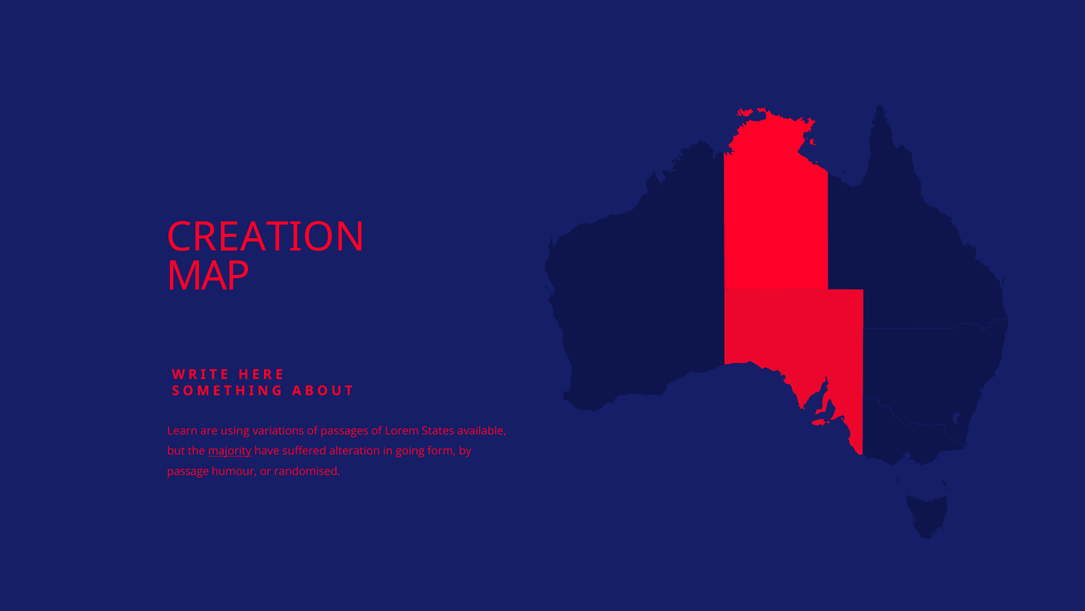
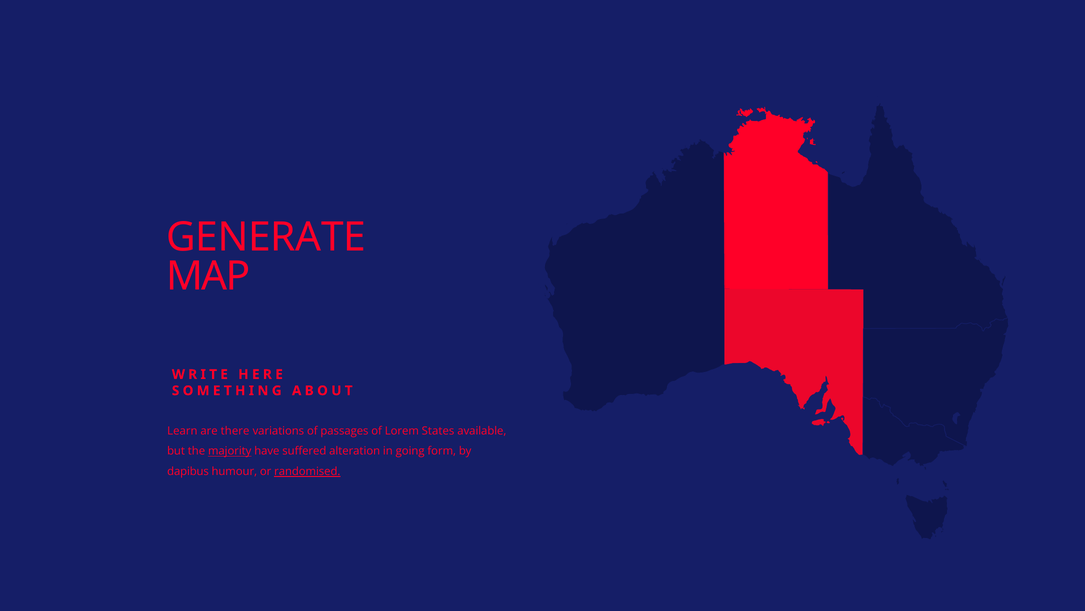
CREATION: CREATION -> GENERATE
using: using -> there
passage: passage -> dapibus
randomised underline: none -> present
